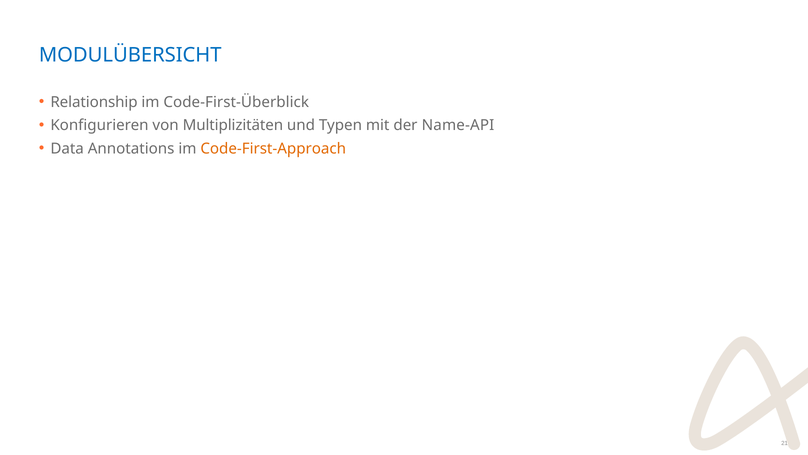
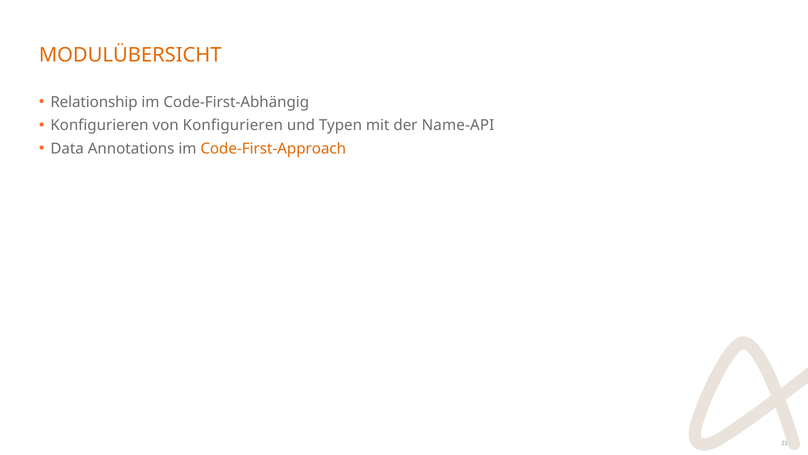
MODULÜBERSICHT colour: blue -> orange
Code-First-Überblick: Code-First-Überblick -> Code-First-Abhängig
von Multiplizitäten: Multiplizitäten -> Konfigurieren
